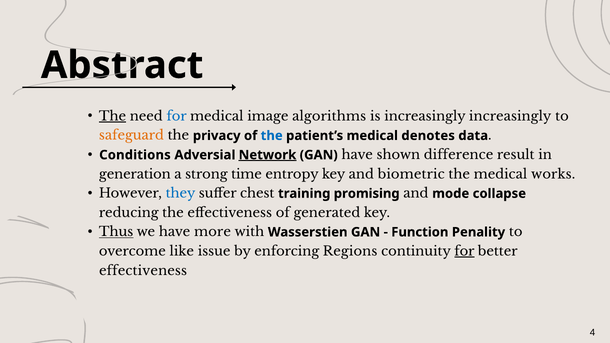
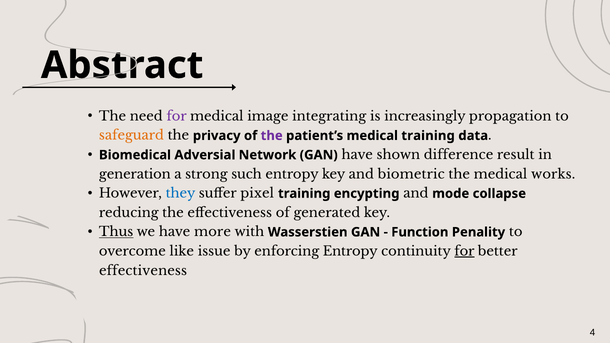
The at (113, 116) underline: present -> none
for at (177, 116) colour: blue -> purple
algorithms: algorithms -> integrating
increasingly increasingly: increasingly -> propagation
the at (272, 136) colour: blue -> purple
medical denotes: denotes -> training
Conditions: Conditions -> Biomedical
Network underline: present -> none
time: time -> such
chest: chest -> pixel
promising: promising -> encypting
enforcing Regions: Regions -> Entropy
